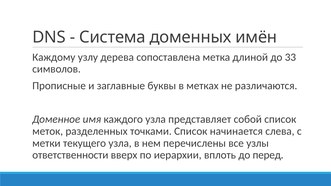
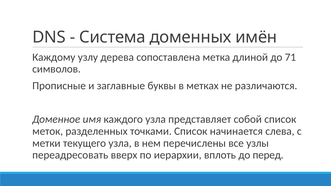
33: 33 -> 71
ответственности: ответственности -> переадресовать
